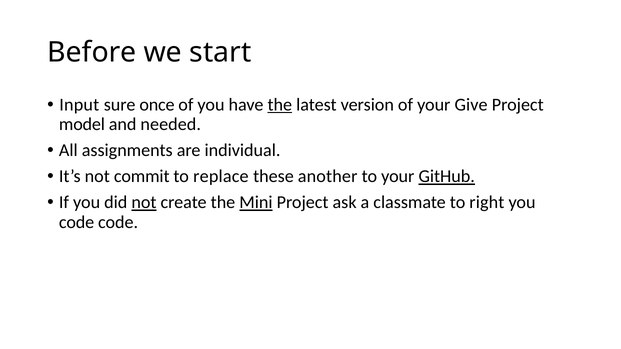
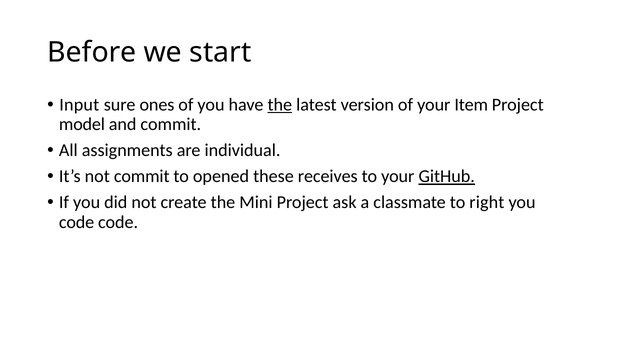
once: once -> ones
Give: Give -> Item
and needed: needed -> commit
replace: replace -> opened
another: another -> receives
not at (144, 203) underline: present -> none
Mini underline: present -> none
